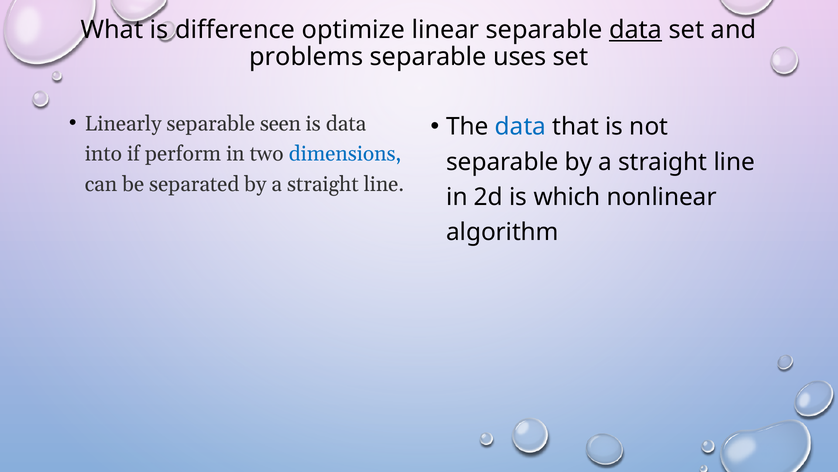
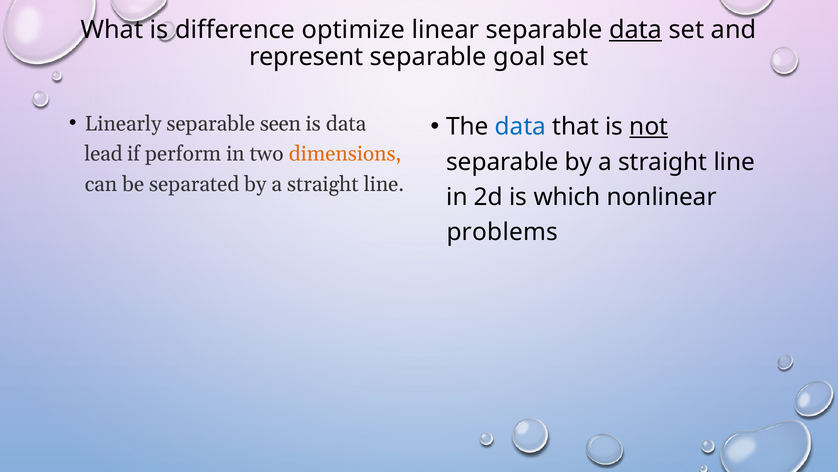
problems: problems -> represent
uses: uses -> goal
not underline: none -> present
into: into -> lead
dimensions colour: blue -> orange
algorithm: algorithm -> problems
